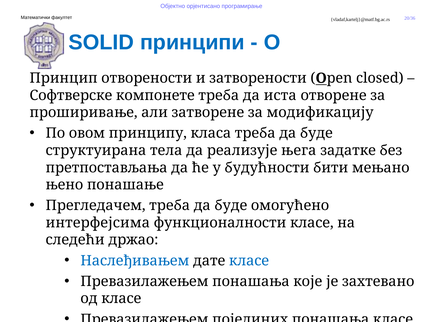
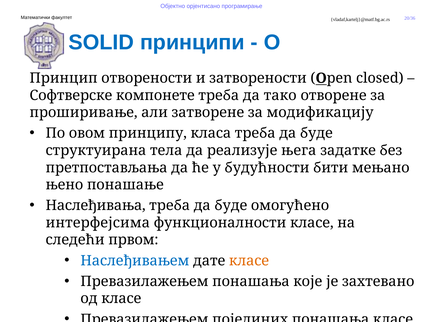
иста: иста -> тако
Прегледачем at (96, 205): Прегледачем -> Наслеђивања
држао: држао -> првом
класе at (249, 260) colour: blue -> orange
